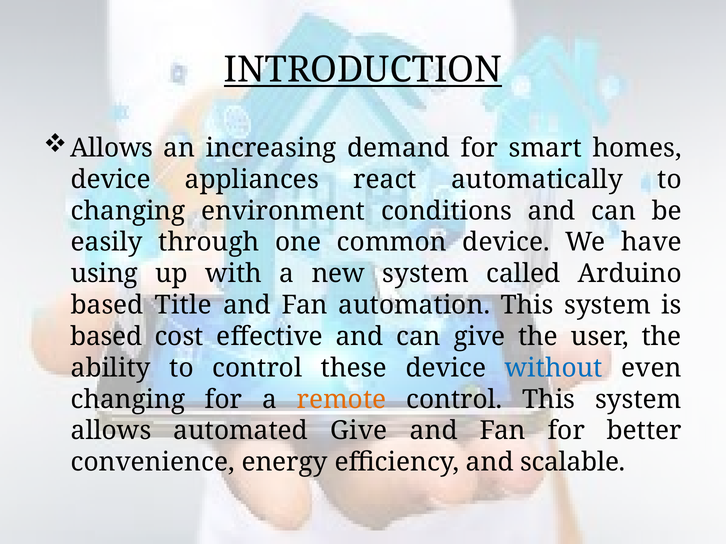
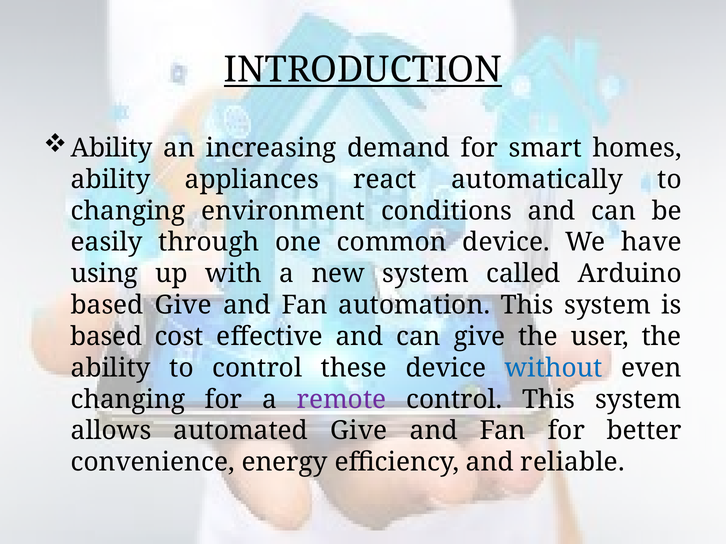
Allows at (112, 148): Allows -> Ability
device at (111, 180): device -> ability
based Title: Title -> Give
remote colour: orange -> purple
scalable: scalable -> reliable
